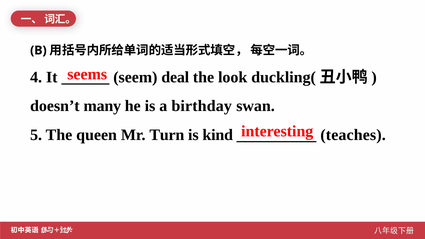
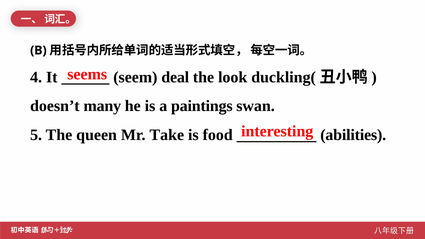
birthday: birthday -> paintings
Turn: Turn -> Take
kind: kind -> food
teaches: teaches -> abilities
